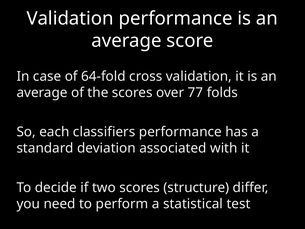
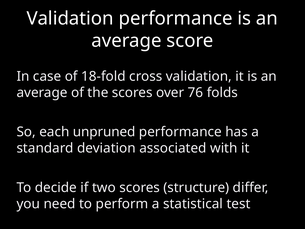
64-fold: 64-fold -> 18-fold
77: 77 -> 76
classifiers: classifiers -> unpruned
